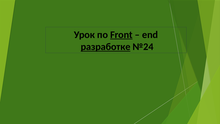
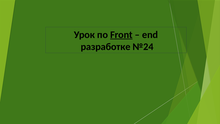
разработке underline: present -> none
